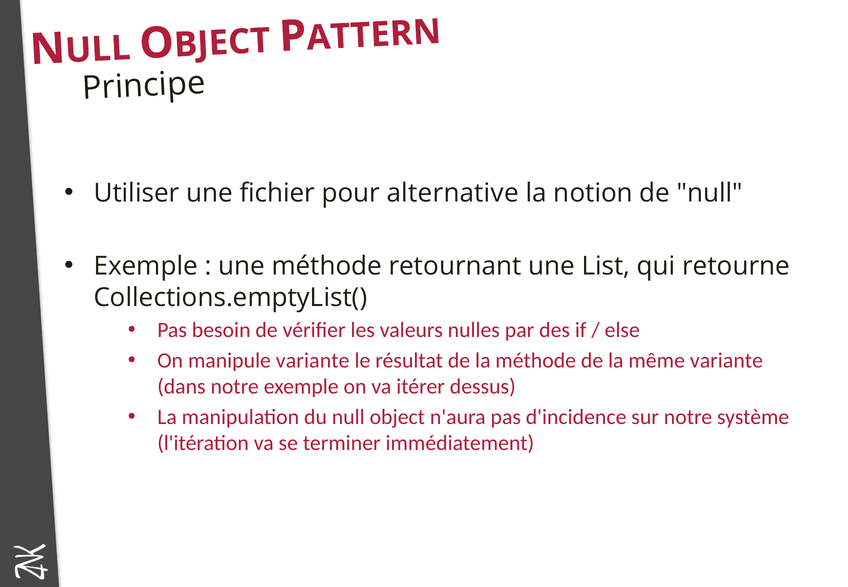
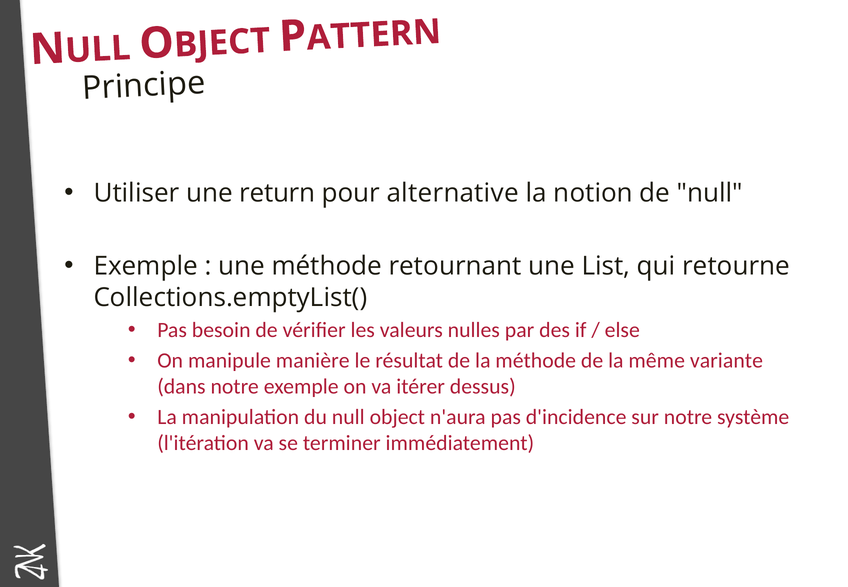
fichier: fichier -> return
manipule variante: variante -> manière
